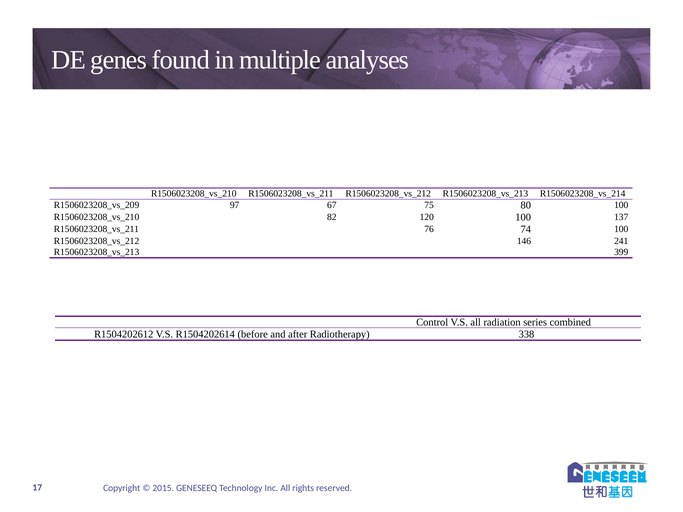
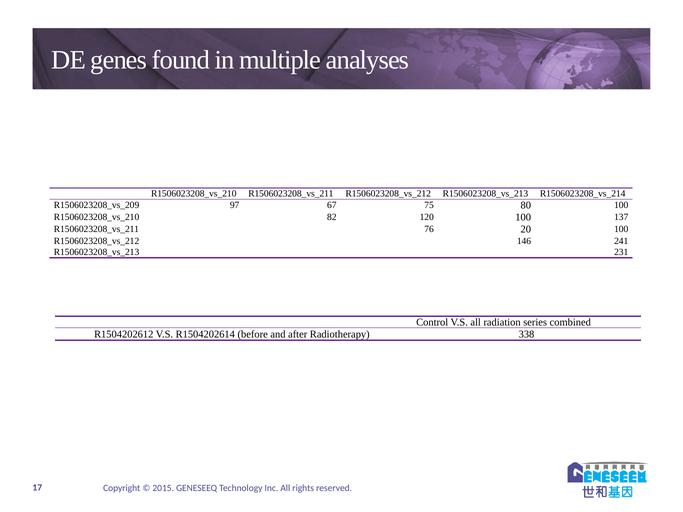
74: 74 -> 20
399: 399 -> 231
